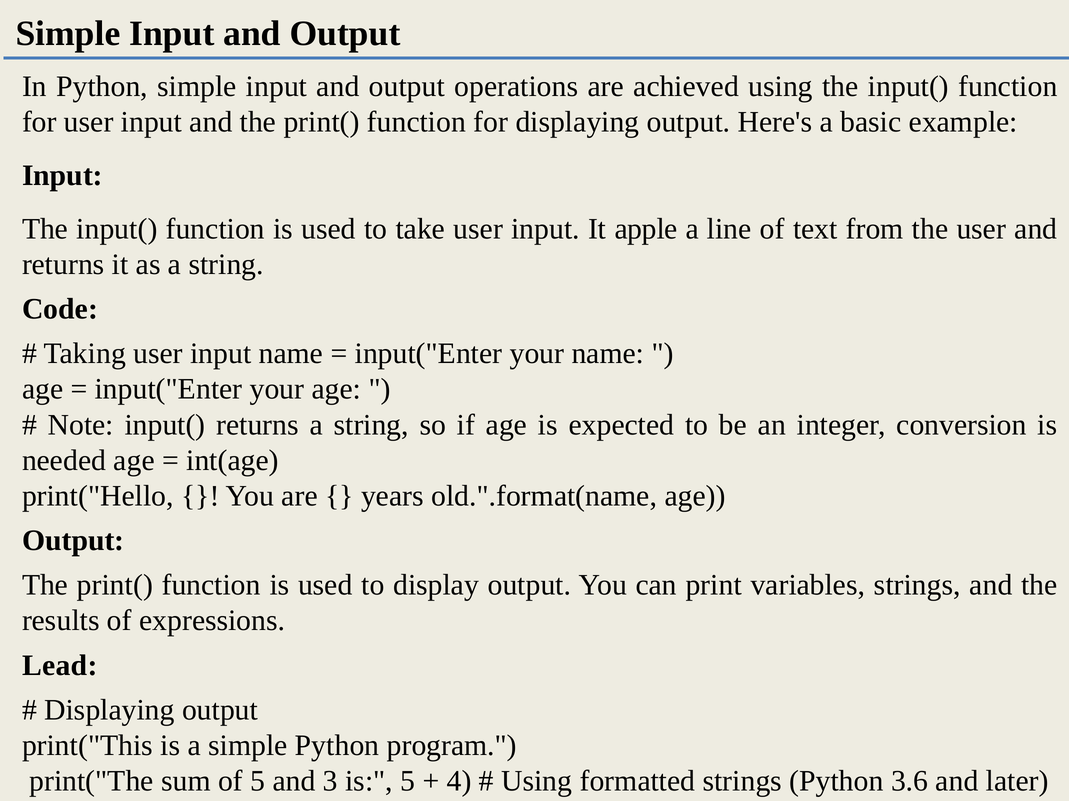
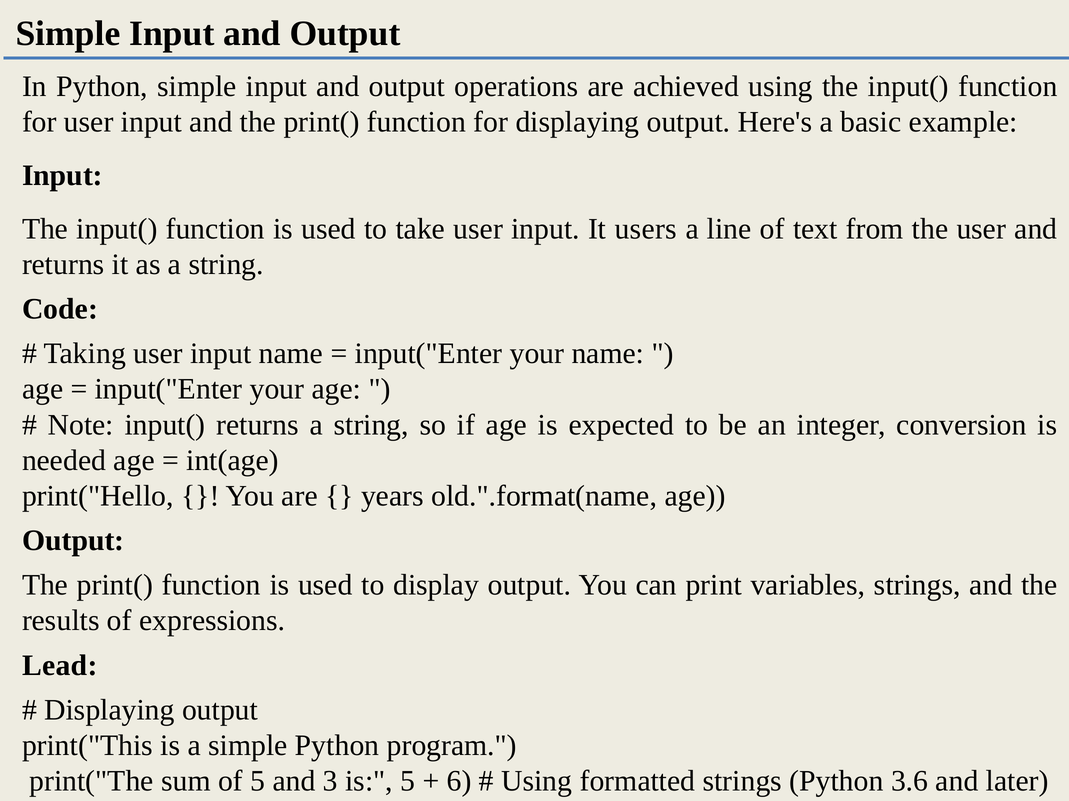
apple: apple -> users
4: 4 -> 6
